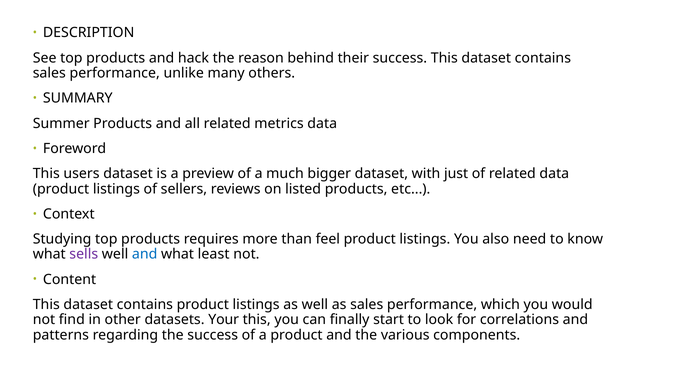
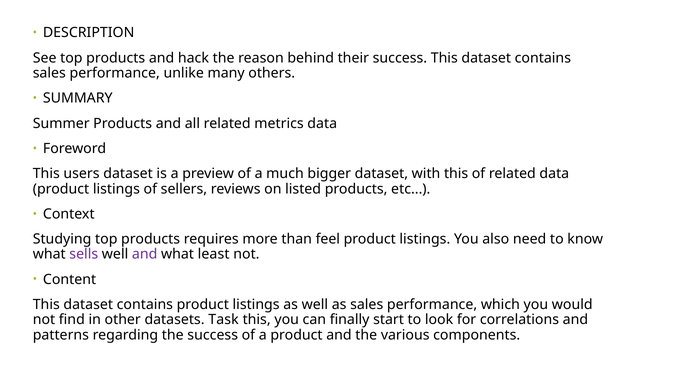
with just: just -> this
and at (145, 255) colour: blue -> purple
Your: Your -> Task
